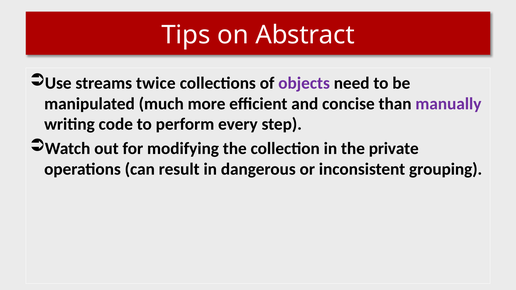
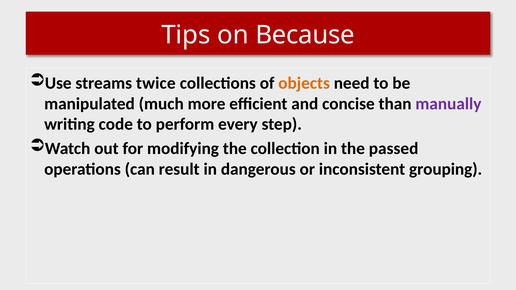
Abstract: Abstract -> Because
objects colour: purple -> orange
private: private -> passed
